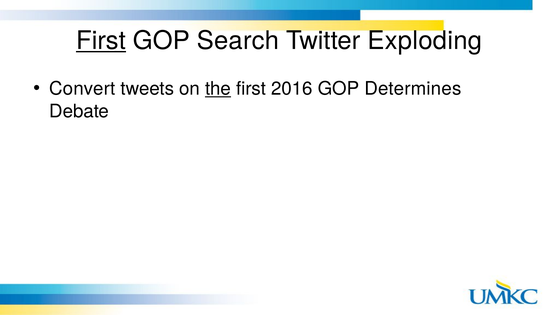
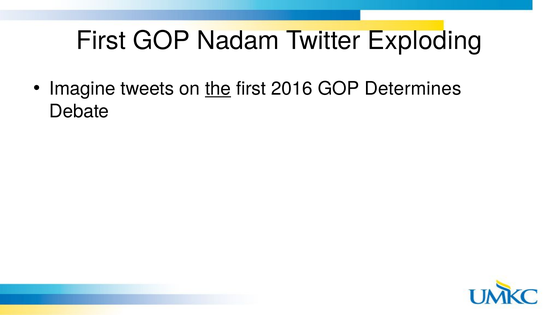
First at (101, 41) underline: present -> none
Search: Search -> Nadam
Convert: Convert -> Imagine
